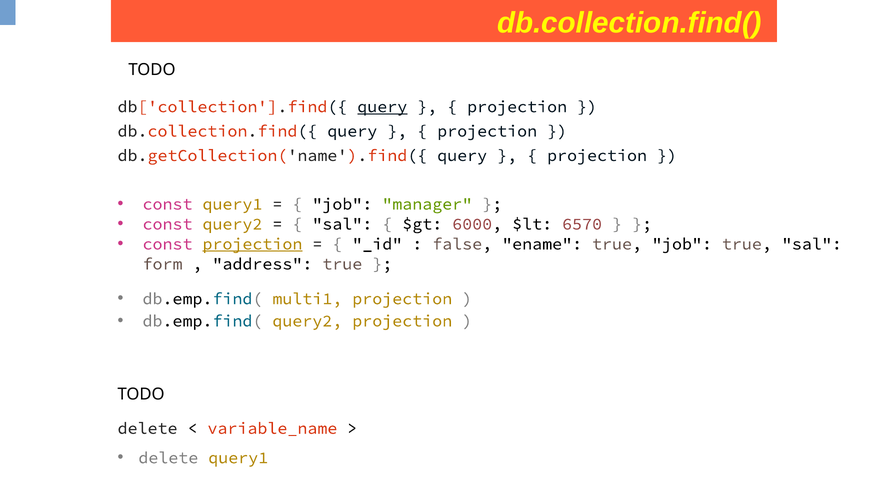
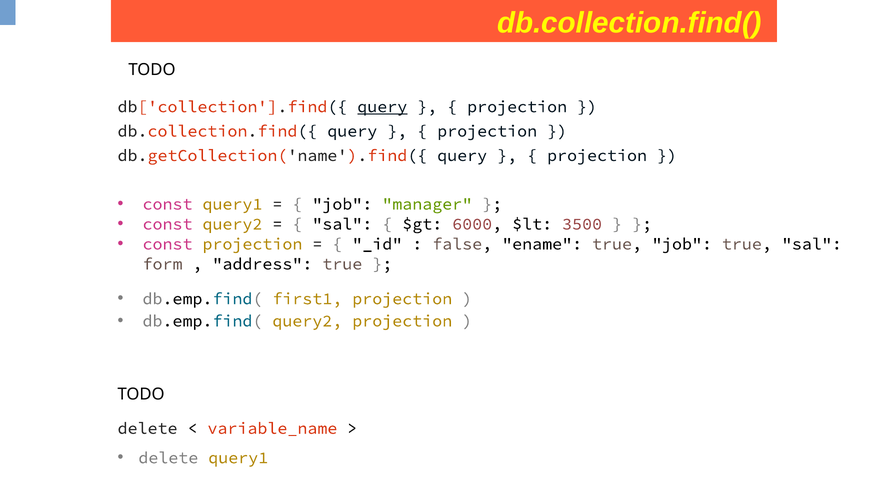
6570: 6570 -> 3500
projection at (252, 244) underline: present -> none
multi1: multi1 -> first1
